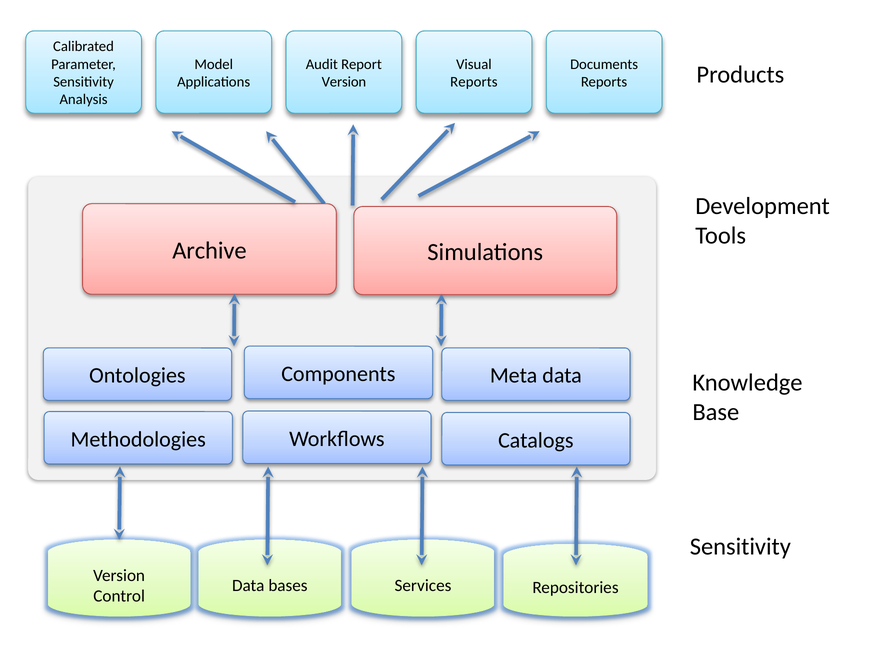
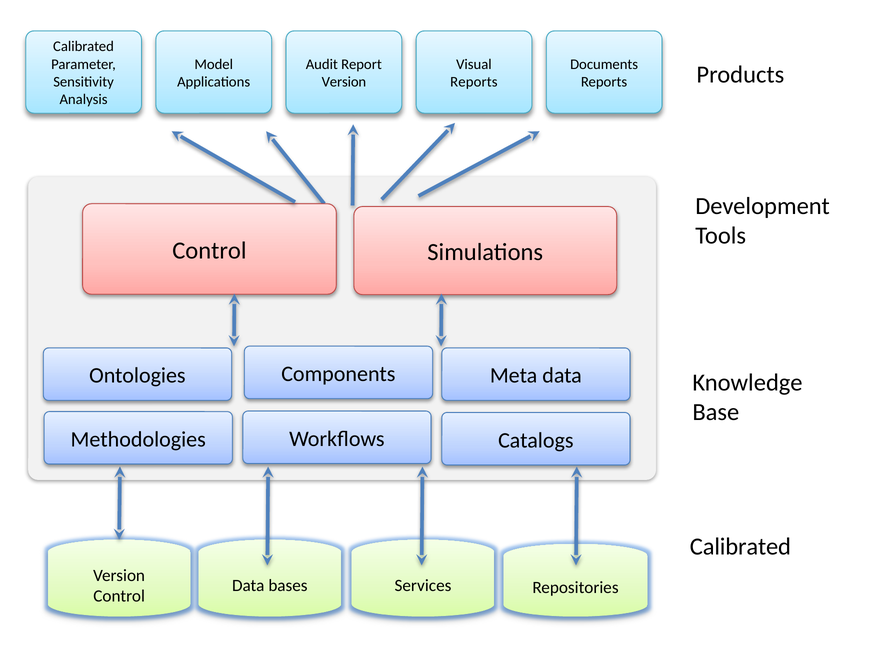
Archive at (209, 250): Archive -> Control
Sensitivity at (740, 546): Sensitivity -> Calibrated
